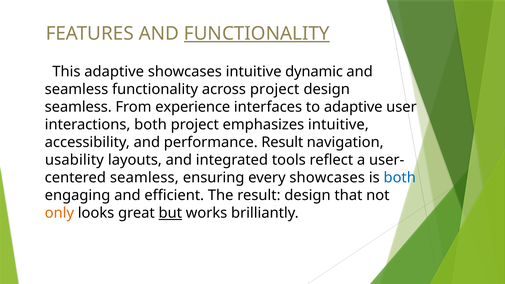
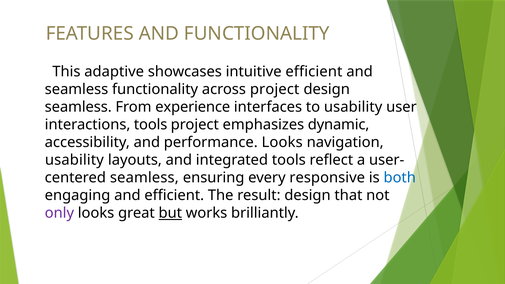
FUNCTIONALITY at (257, 34) underline: present -> none
intuitive dynamic: dynamic -> efficient
to adaptive: adaptive -> usability
interactions both: both -> tools
emphasizes intuitive: intuitive -> dynamic
performance Result: Result -> Looks
every showcases: showcases -> responsive
only colour: orange -> purple
